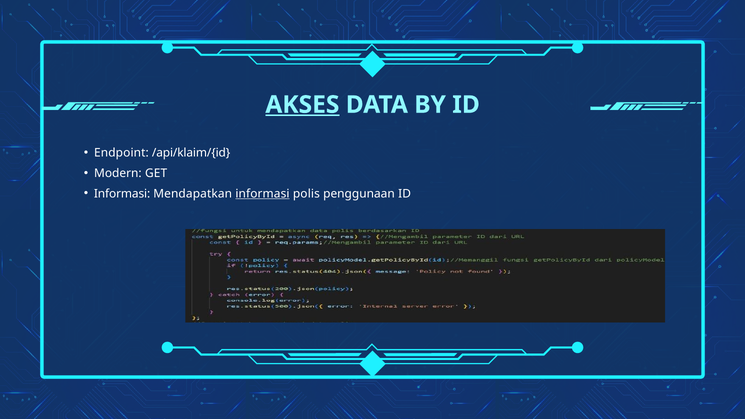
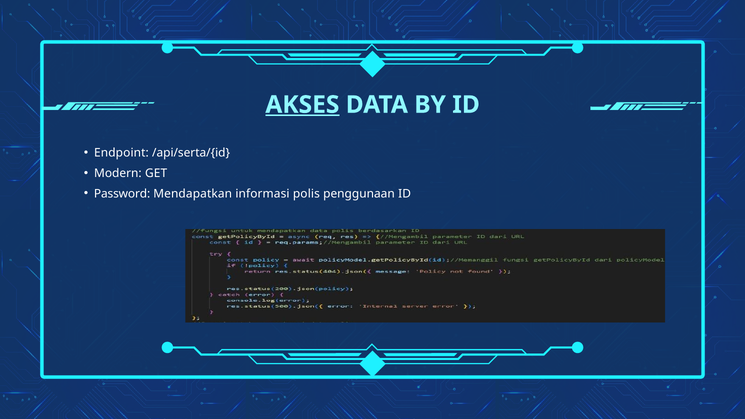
/api/klaim/{id: /api/klaim/{id -> /api/serta/{id
Informasi at (122, 194): Informasi -> Password
informasi at (262, 194) underline: present -> none
